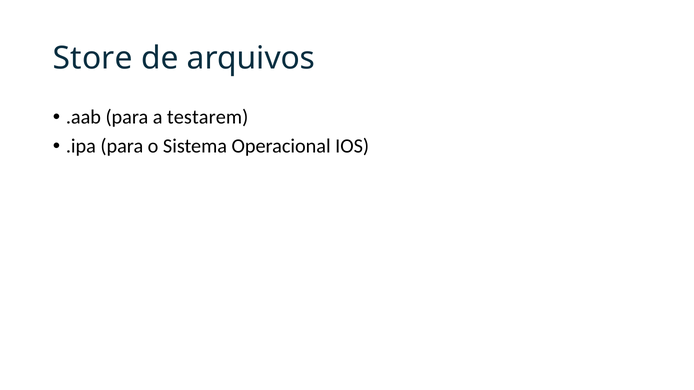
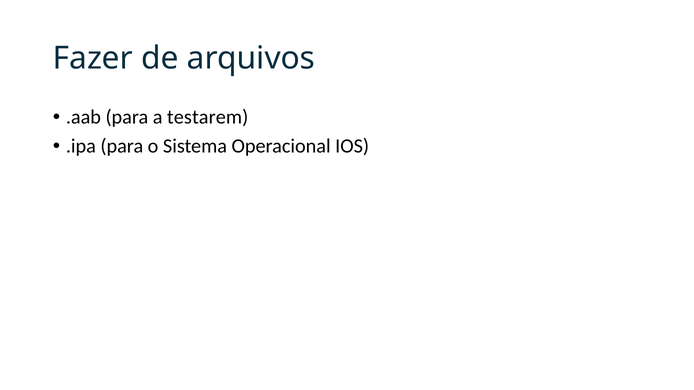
Store: Store -> Fazer
